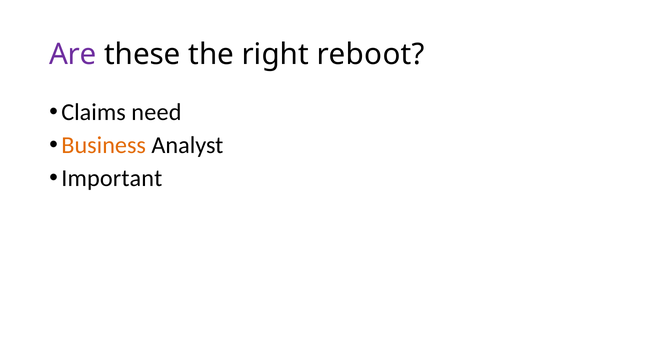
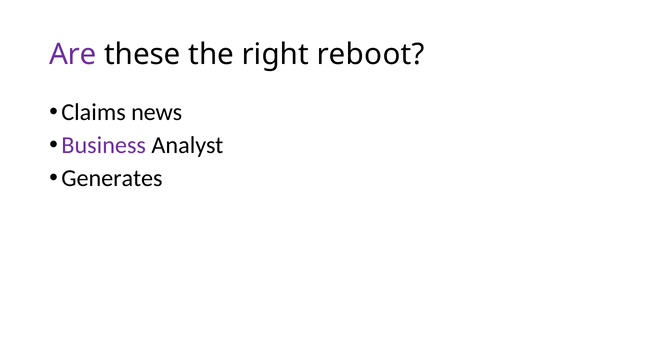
need: need -> news
Business colour: orange -> purple
Important: Important -> Generates
